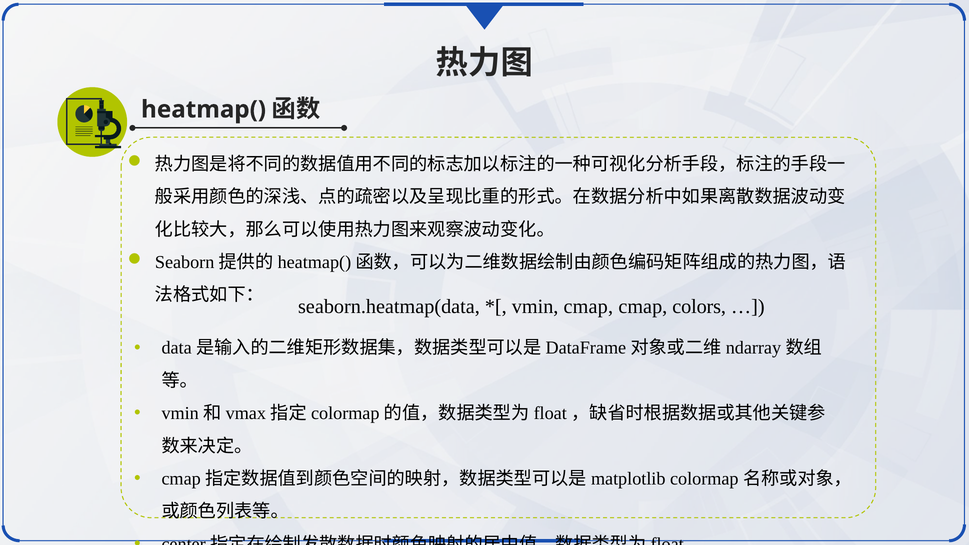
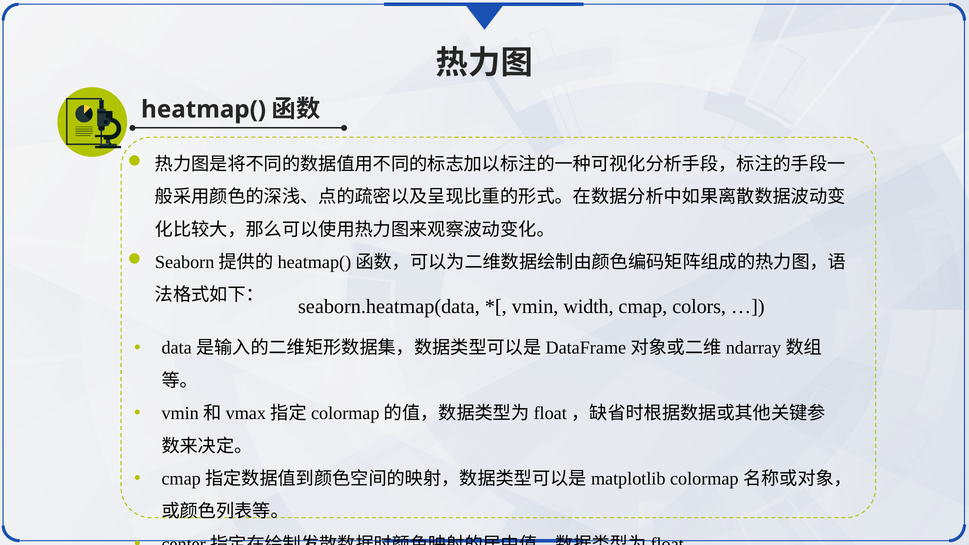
vmin cmap: cmap -> width
